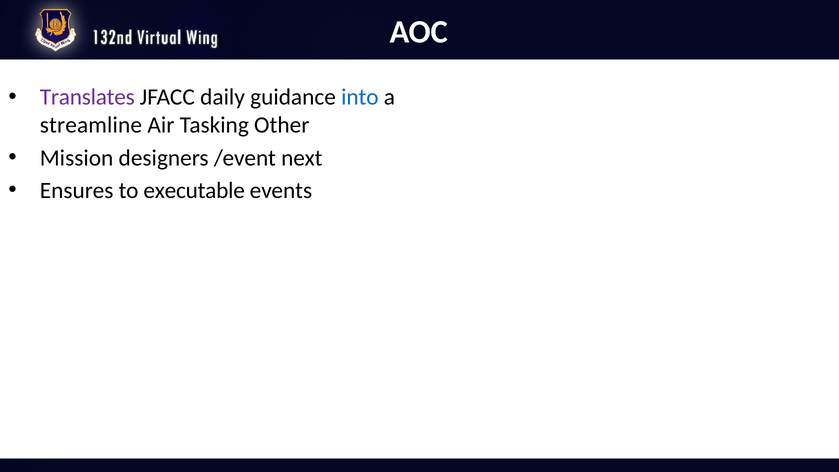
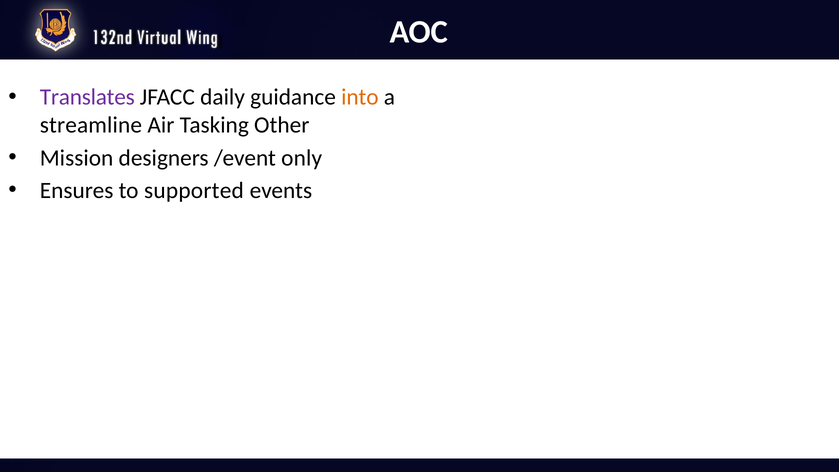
into colour: blue -> orange
next: next -> only
executable: executable -> supported
